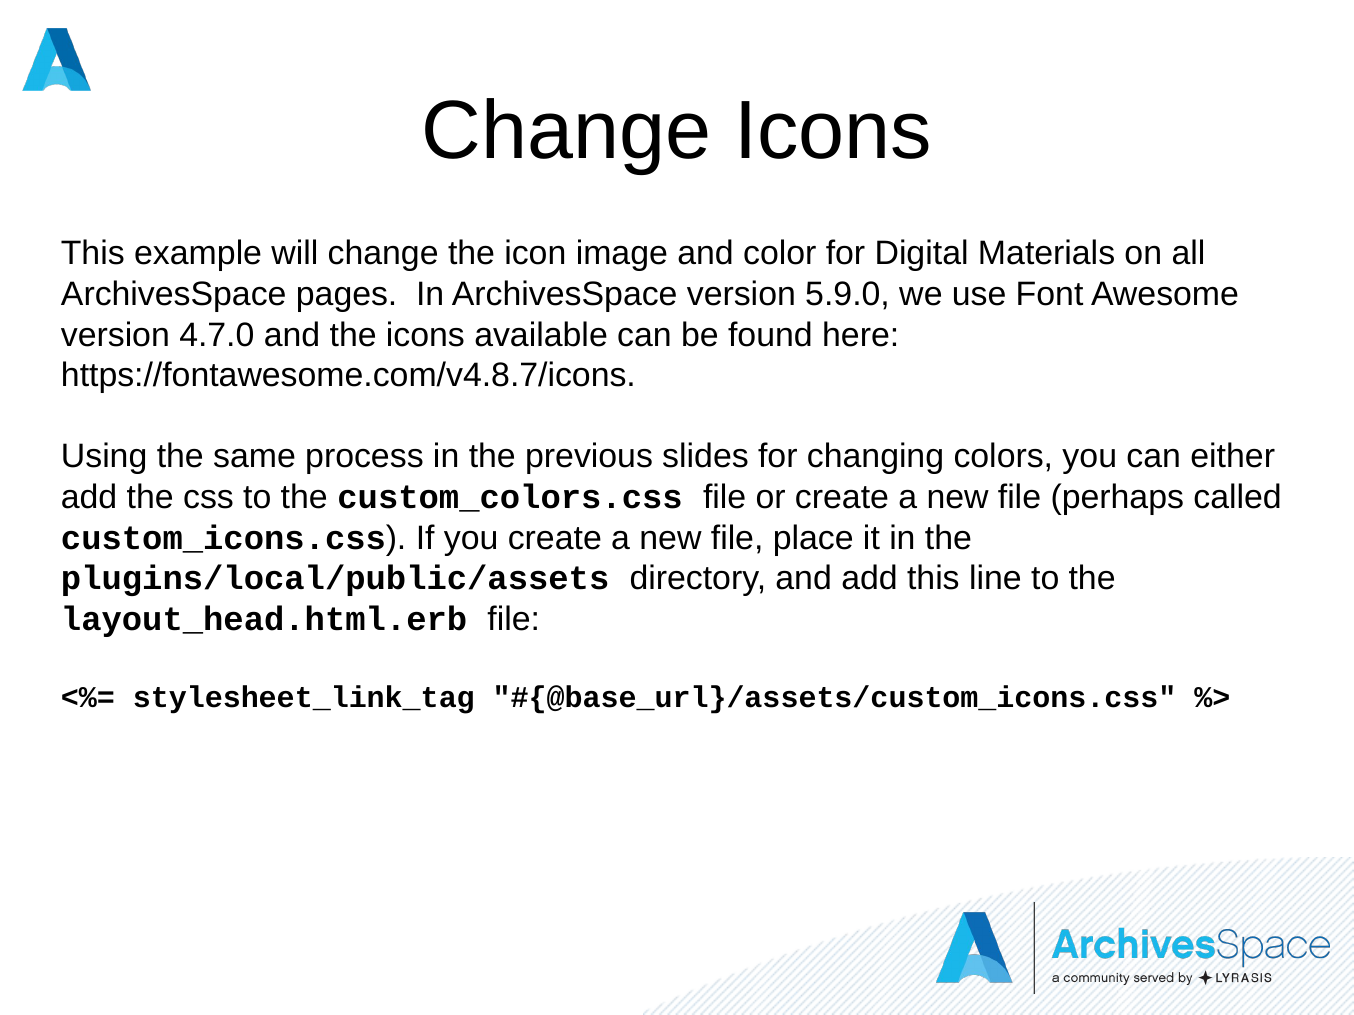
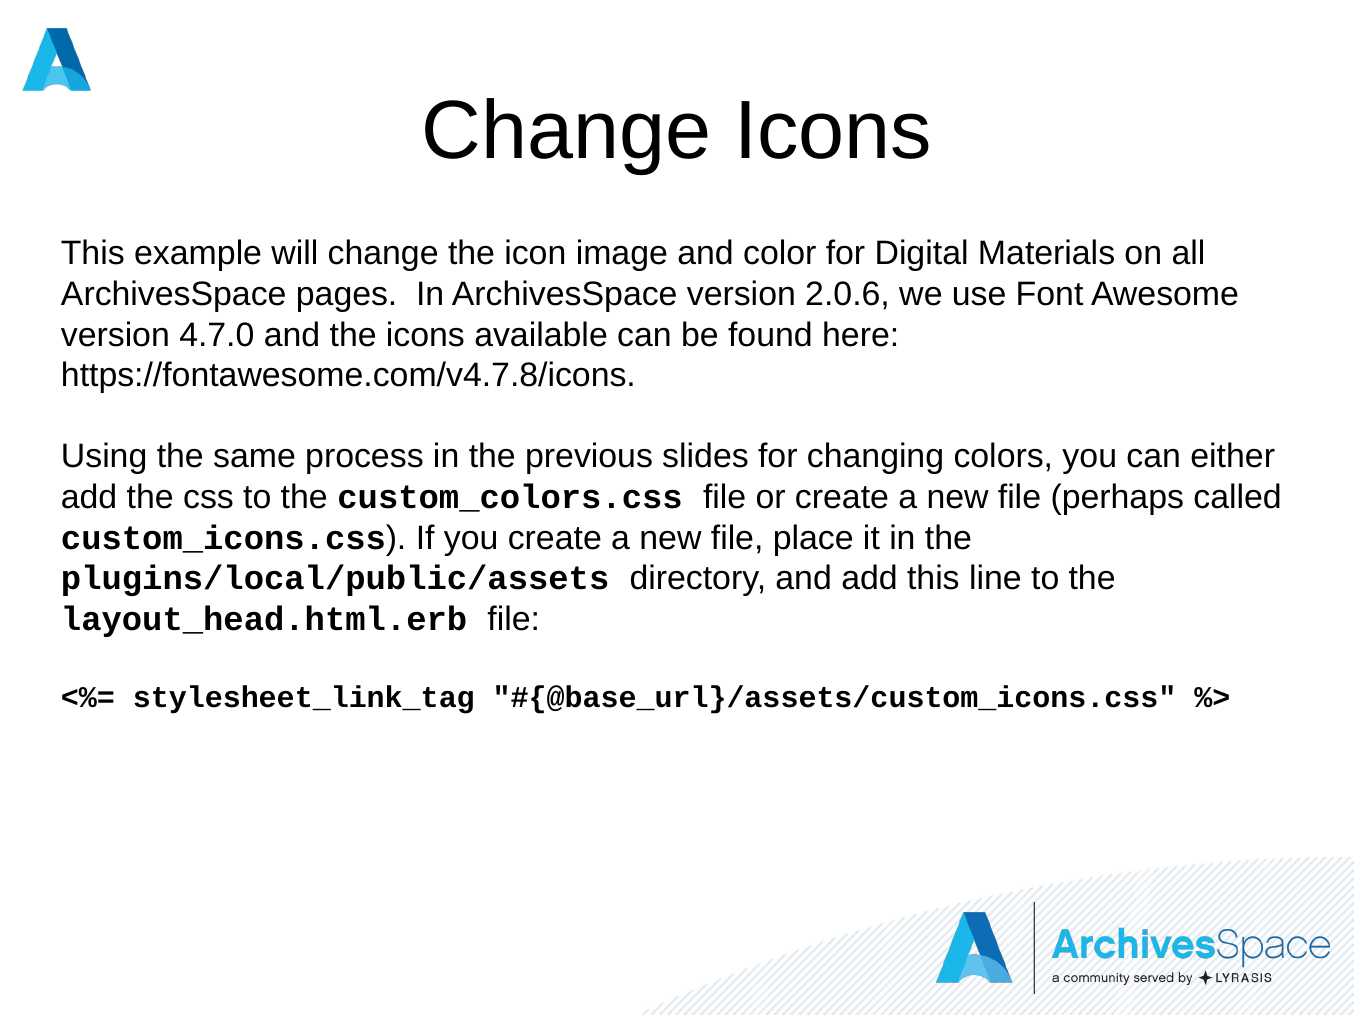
5.9.0: 5.9.0 -> 2.0.6
https://fontawesome.com/v4.8.7/icons: https://fontawesome.com/v4.8.7/icons -> https://fontawesome.com/v4.7.8/icons
